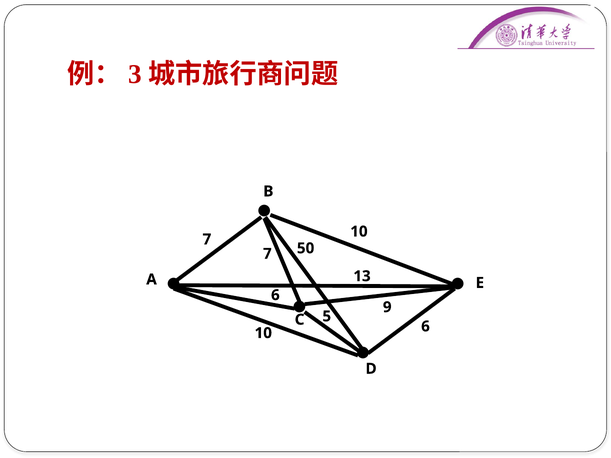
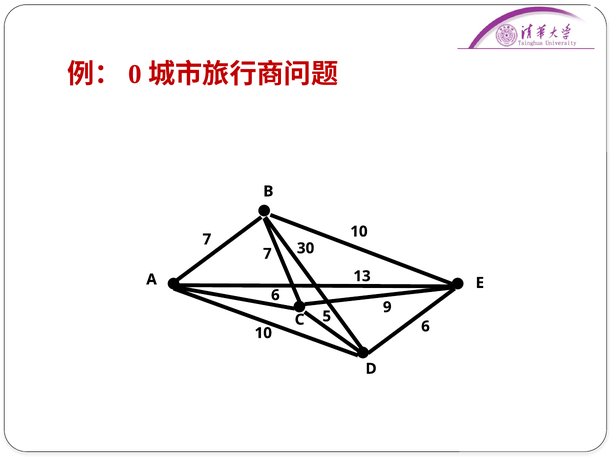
3: 3 -> 0
50: 50 -> 30
